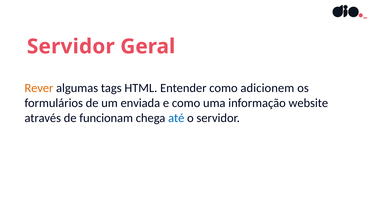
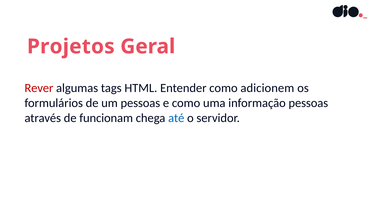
Servidor at (71, 47): Servidor -> Projetos
Rever colour: orange -> red
um enviada: enviada -> pessoas
informação website: website -> pessoas
